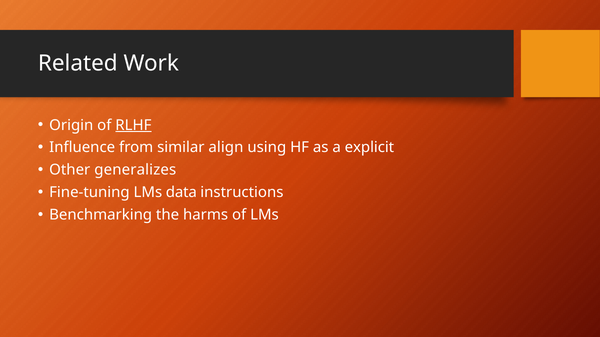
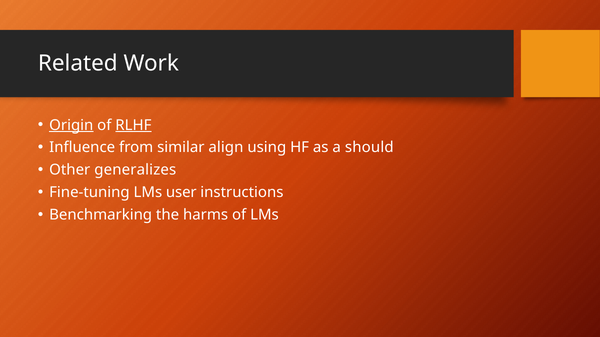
Origin underline: none -> present
explicit: explicit -> should
data: data -> user
